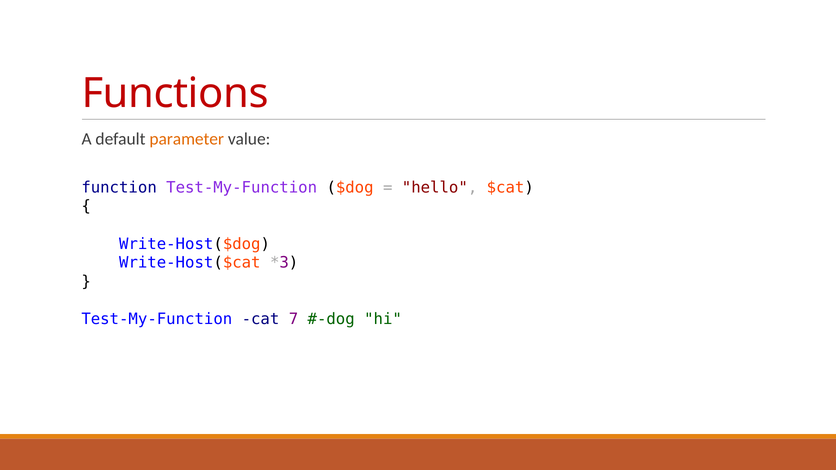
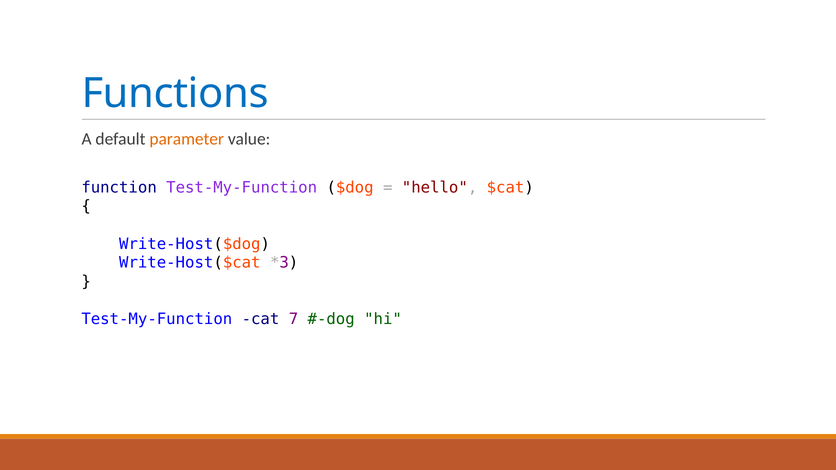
Functions colour: red -> blue
